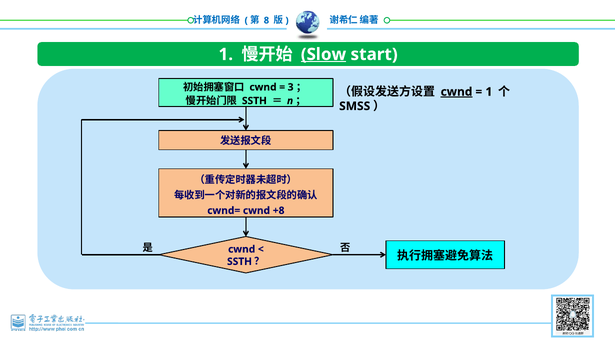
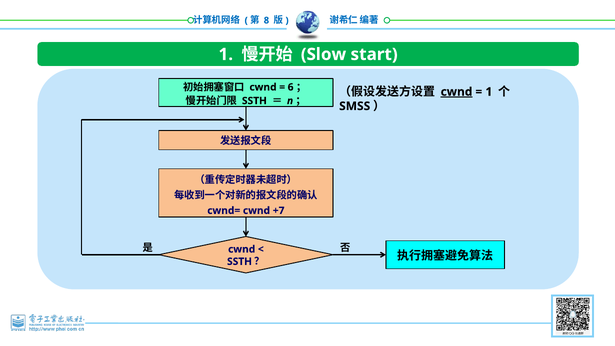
Slow underline: present -> none
3: 3 -> 6
+8: +8 -> +7
